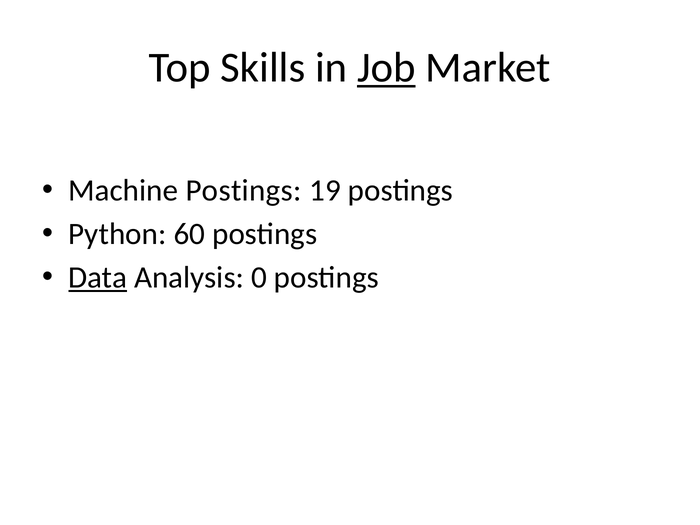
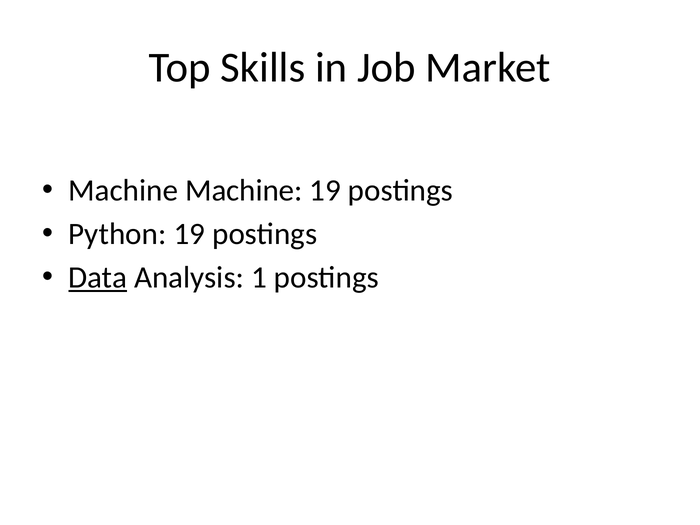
Job underline: present -> none
Machine Postings: Postings -> Machine
Python 60: 60 -> 19
0: 0 -> 1
